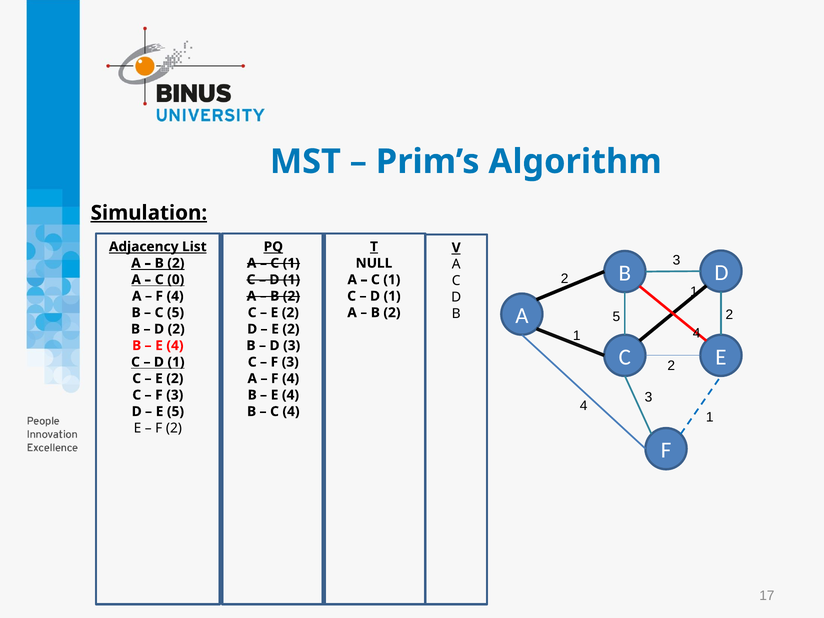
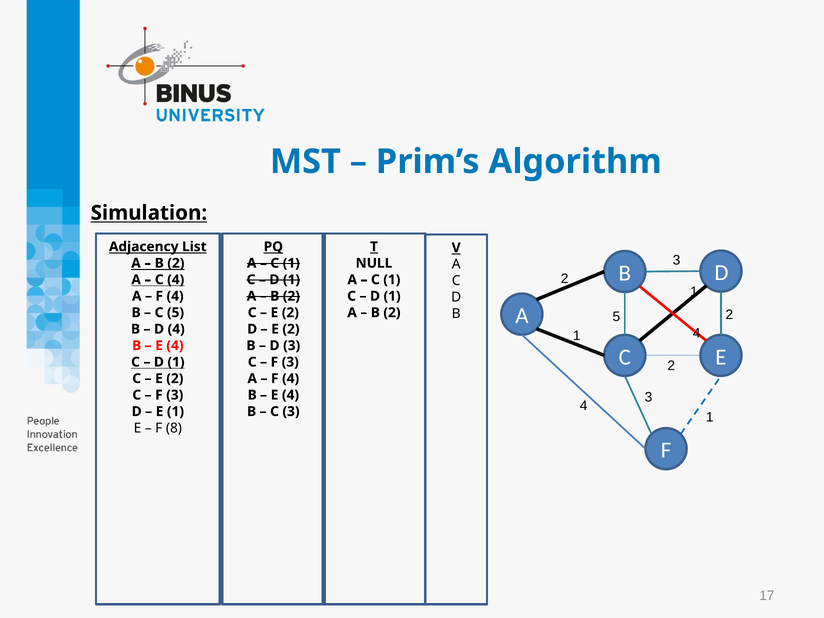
Simulation underline: present -> none
C 0: 0 -> 4
D 2: 2 -> 4
E 5: 5 -> 1
C 4: 4 -> 3
2 at (174, 428): 2 -> 8
